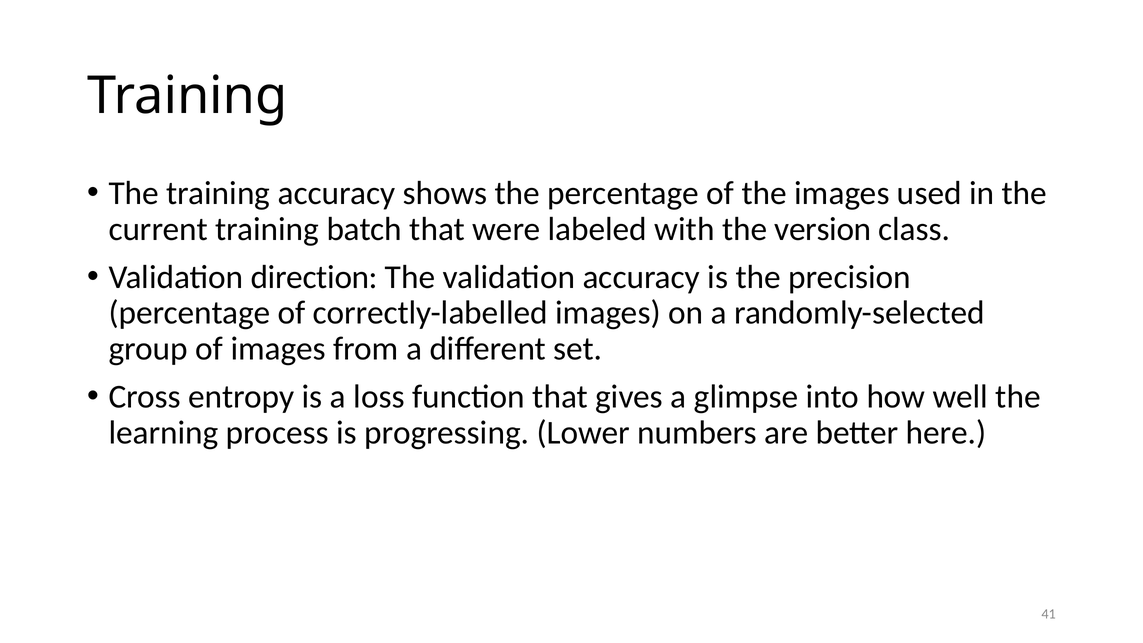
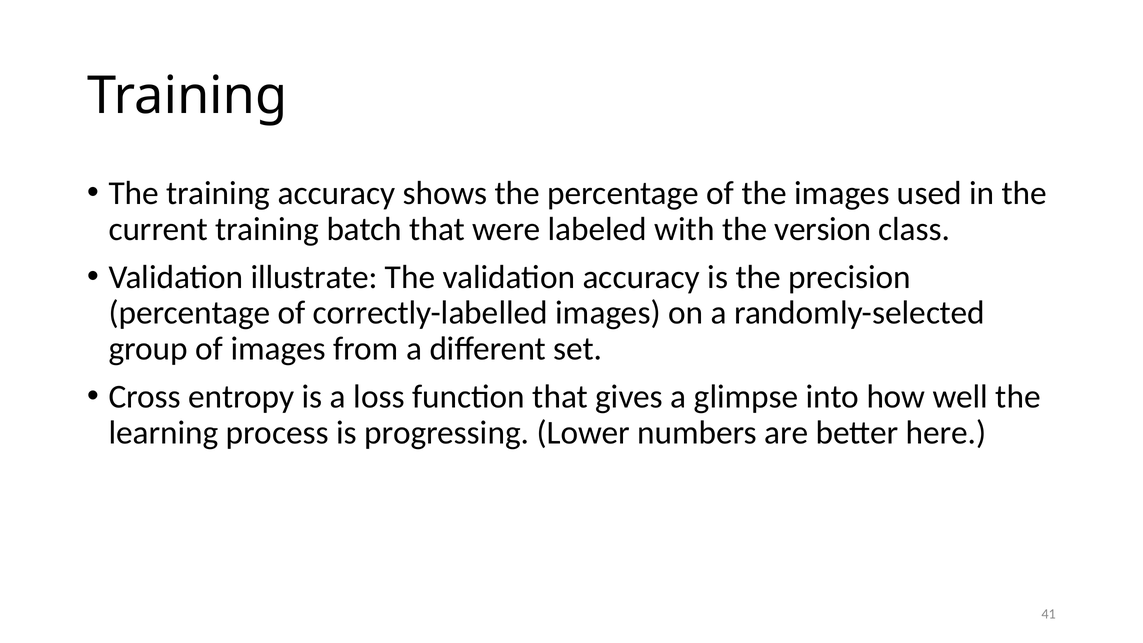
direction: direction -> illustrate
